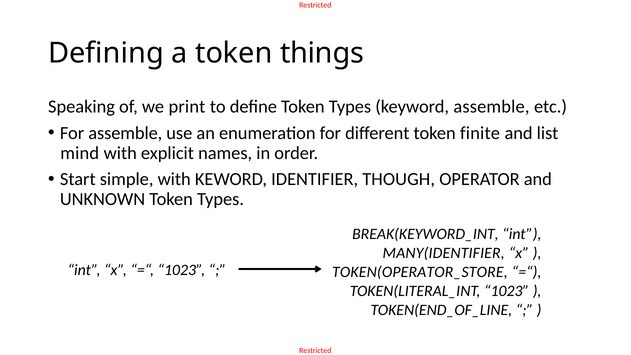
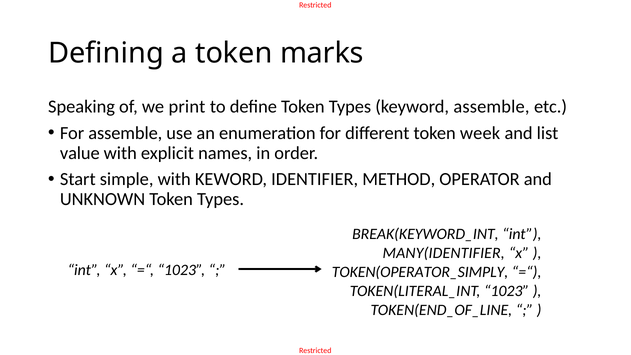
things: things -> marks
finite: finite -> week
mind: mind -> value
THOUGH: THOUGH -> METHOD
TOKEN(OPERATOR_STORE: TOKEN(OPERATOR_STORE -> TOKEN(OPERATOR_SIMPLY
